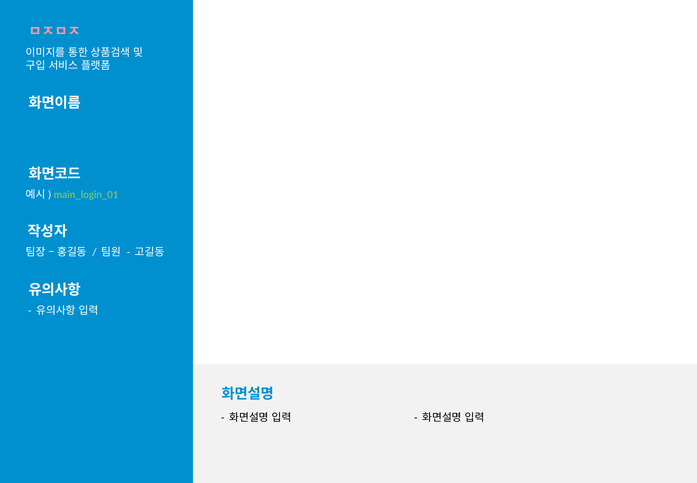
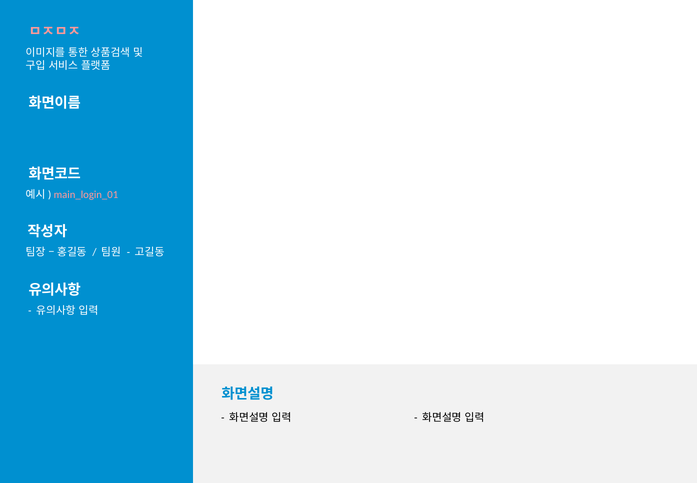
main_login_01 colour: light green -> pink
